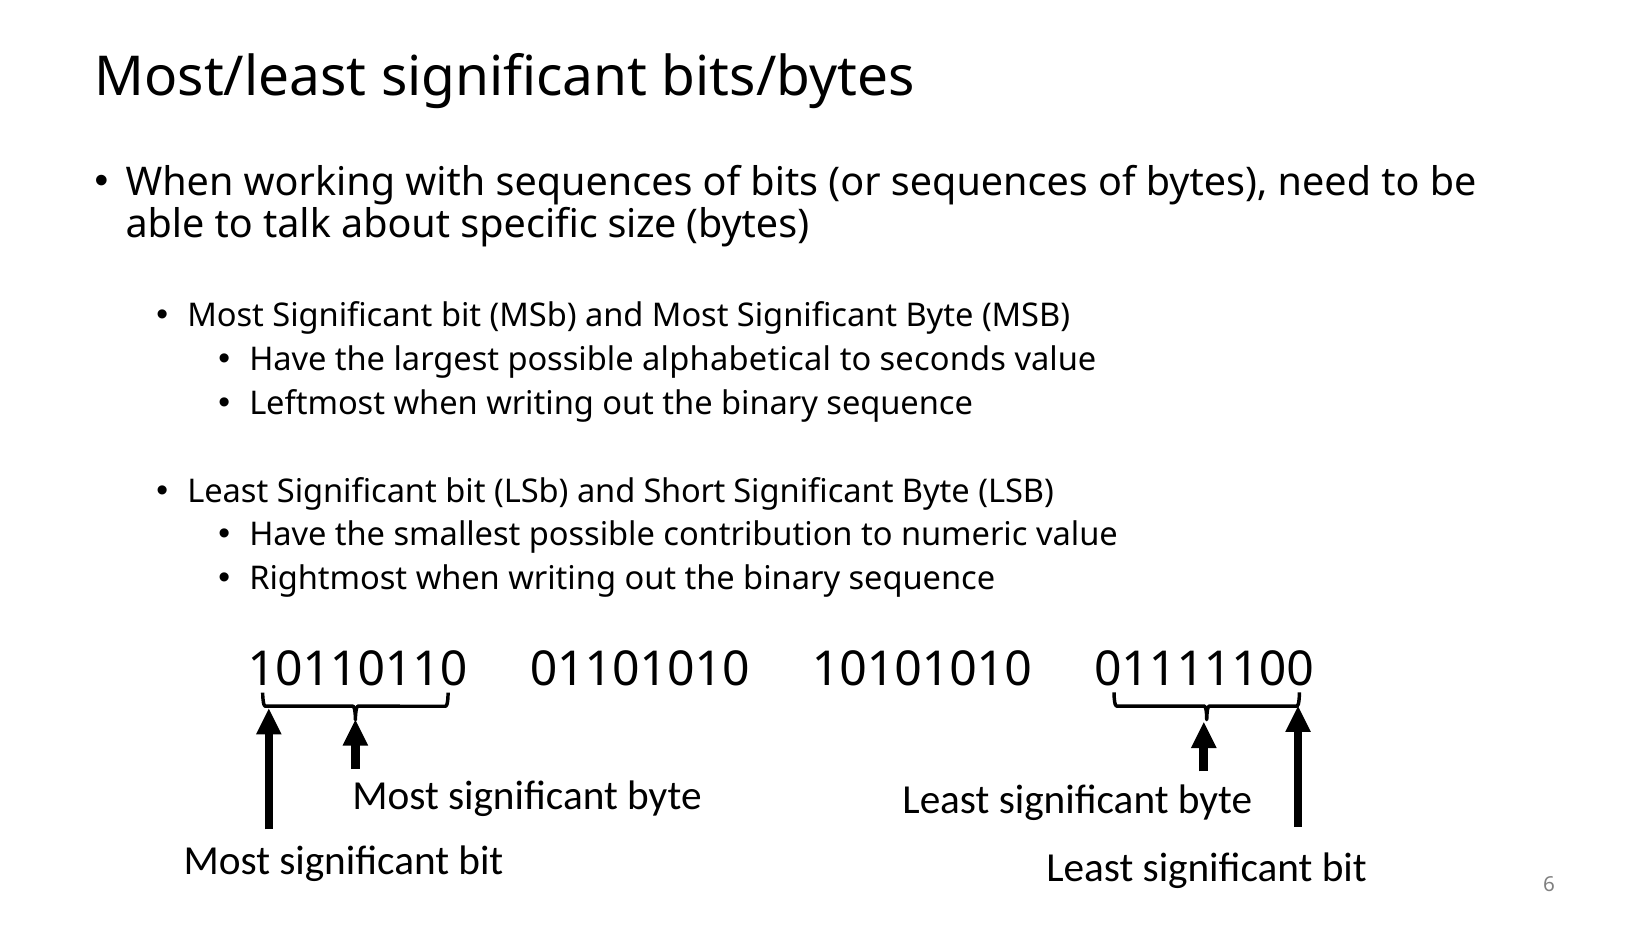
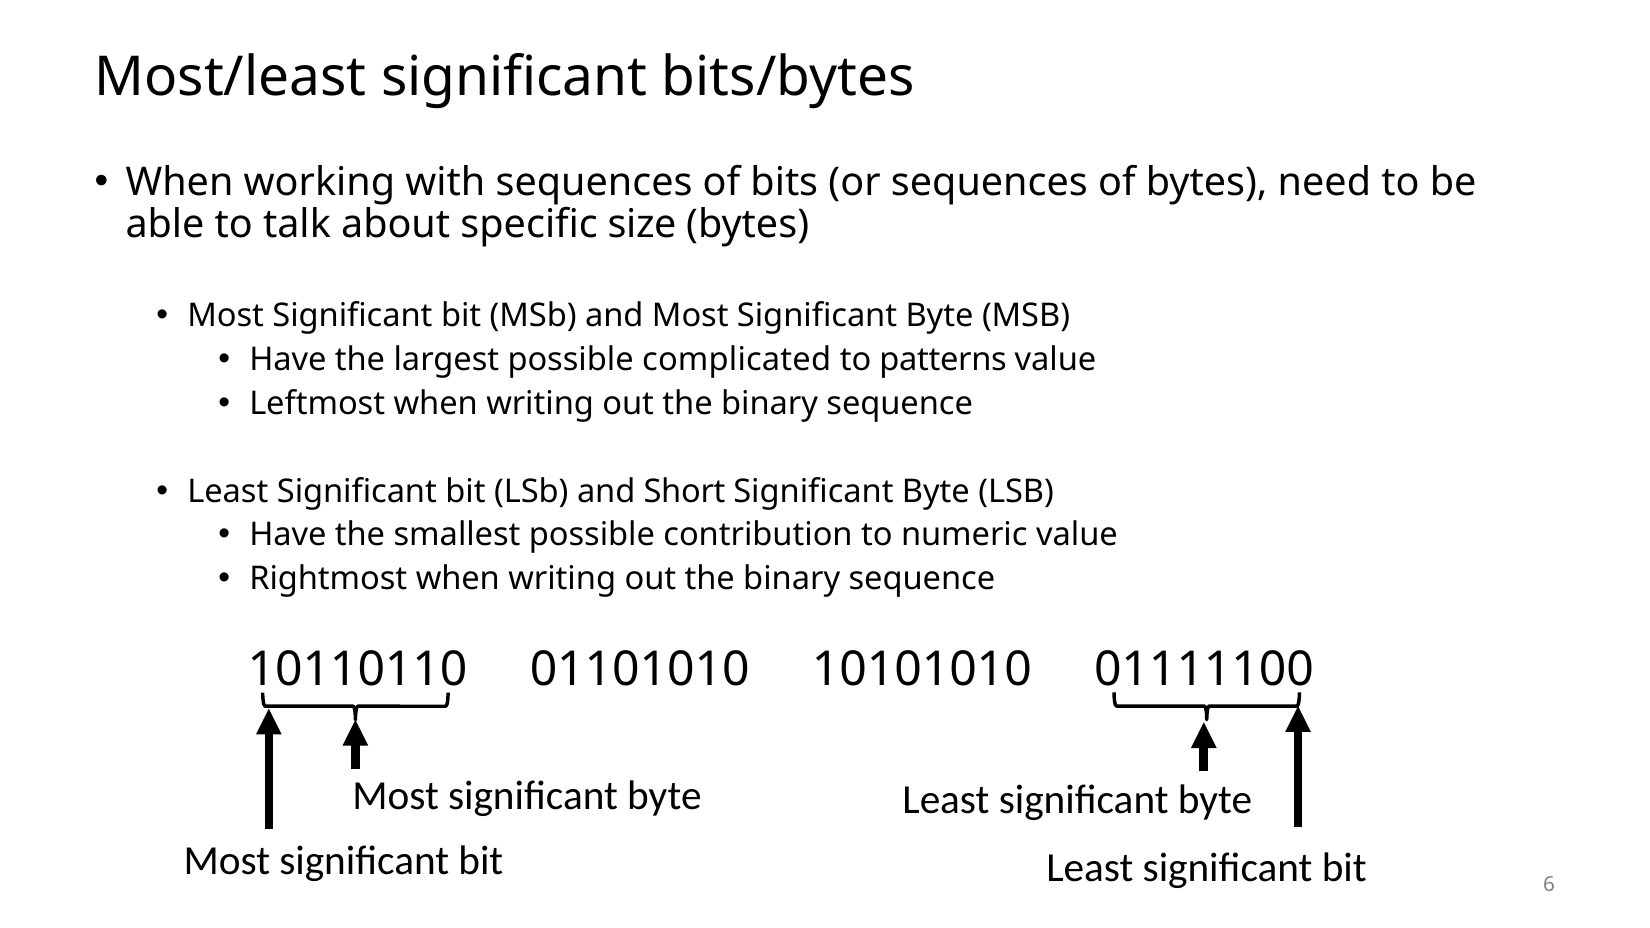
alphabetical: alphabetical -> complicated
seconds: seconds -> patterns
